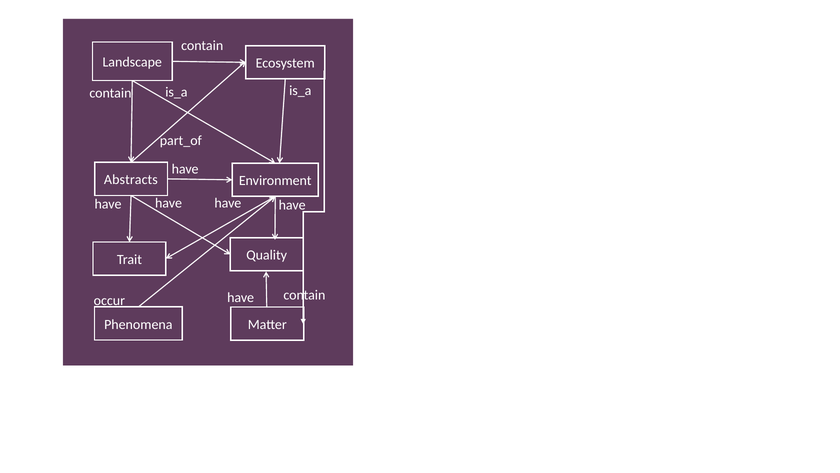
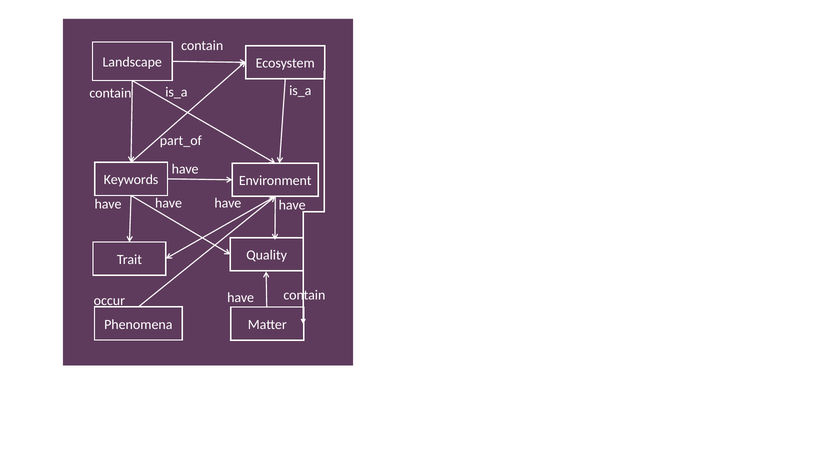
Abstracts: Abstracts -> Keywords
